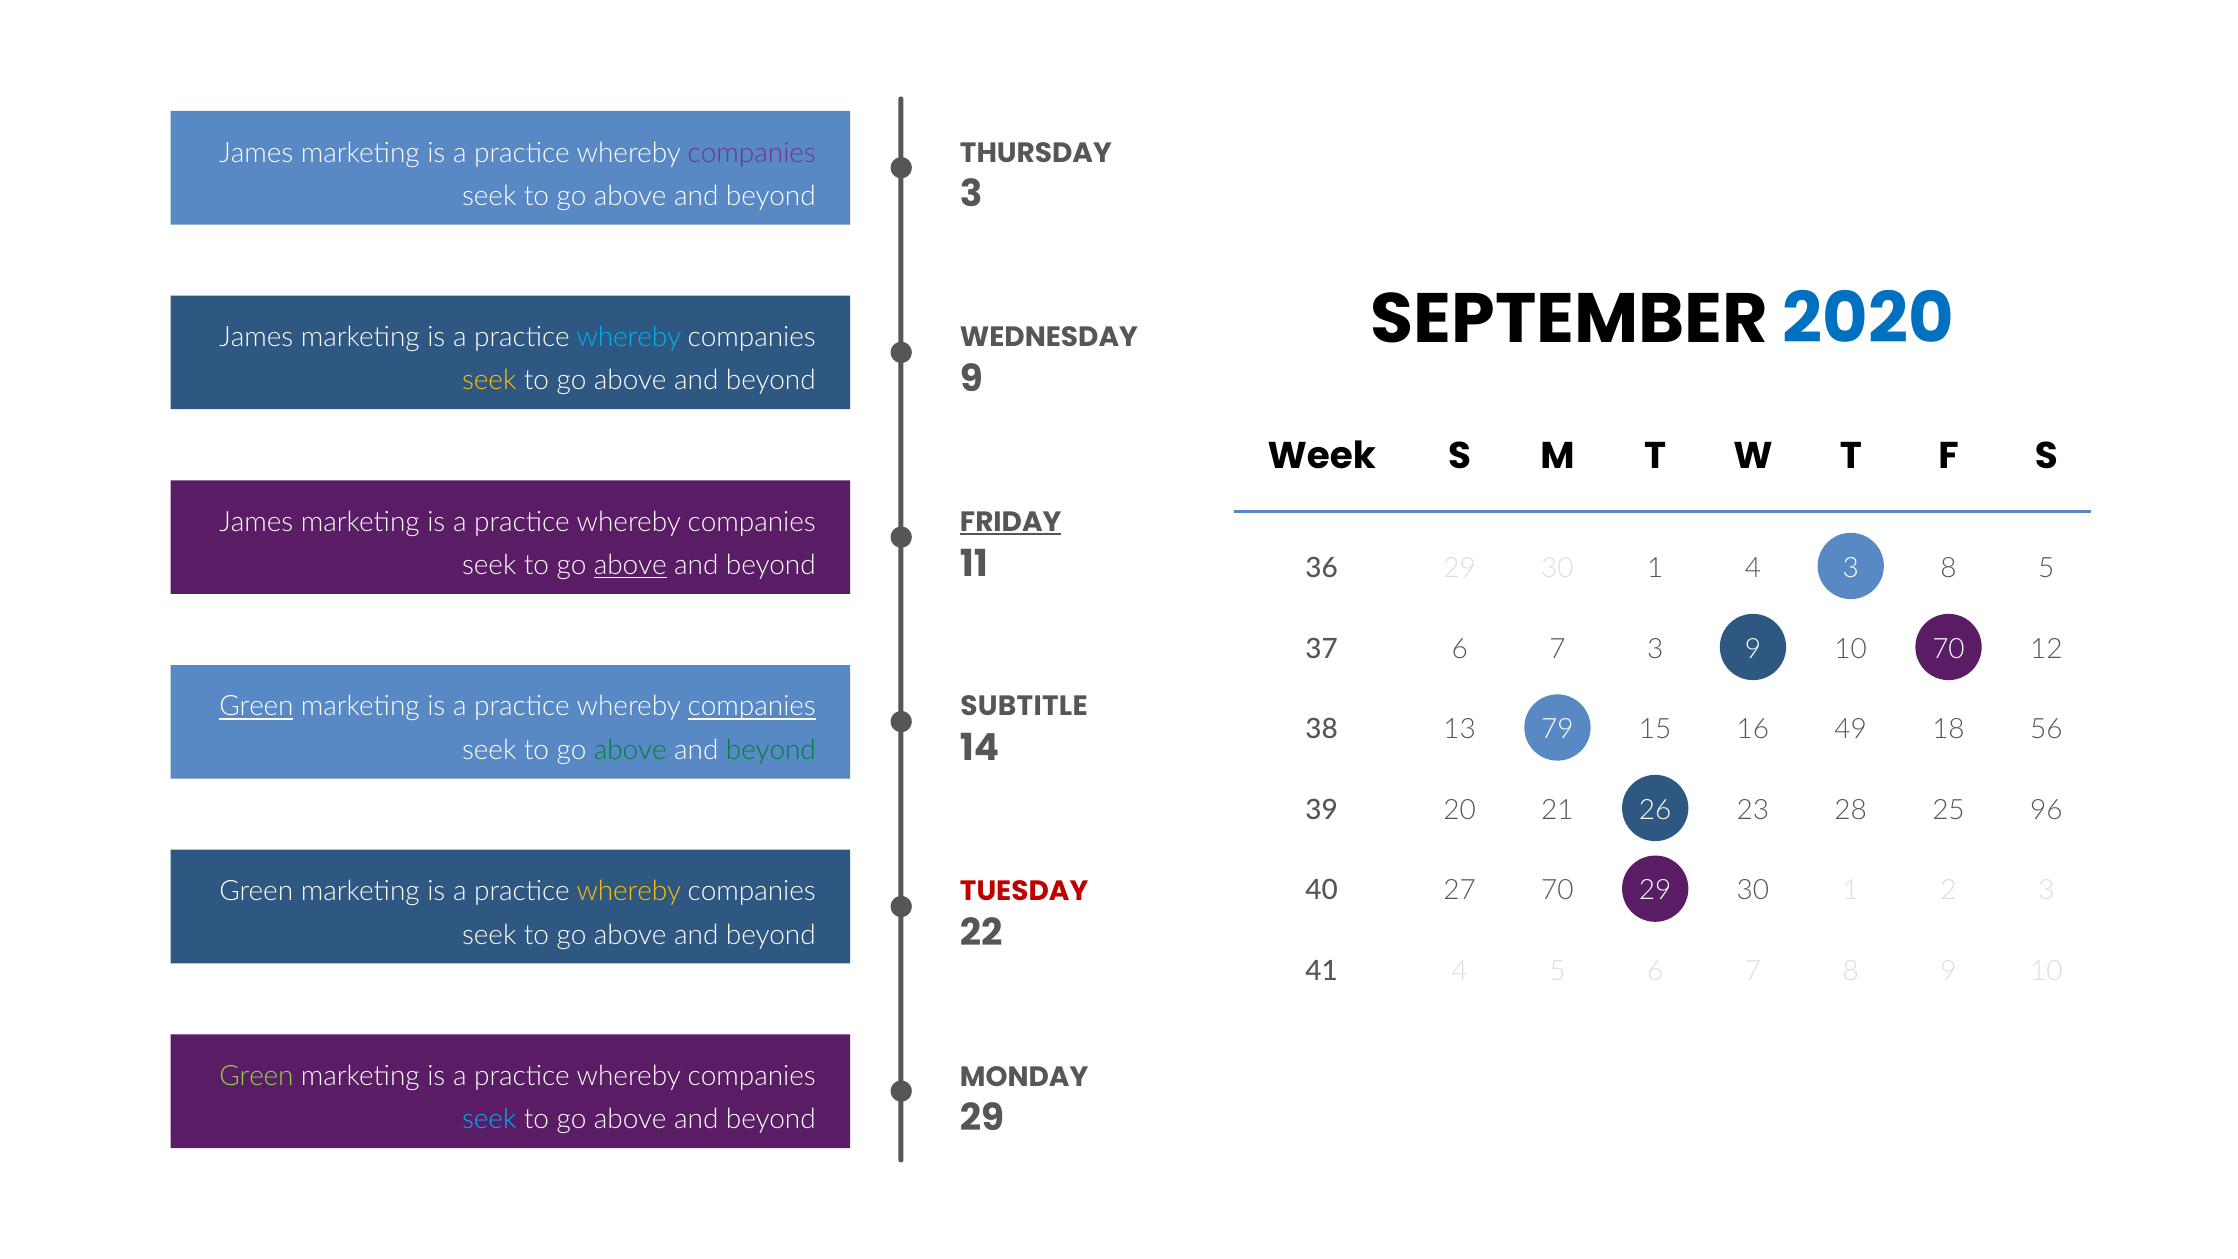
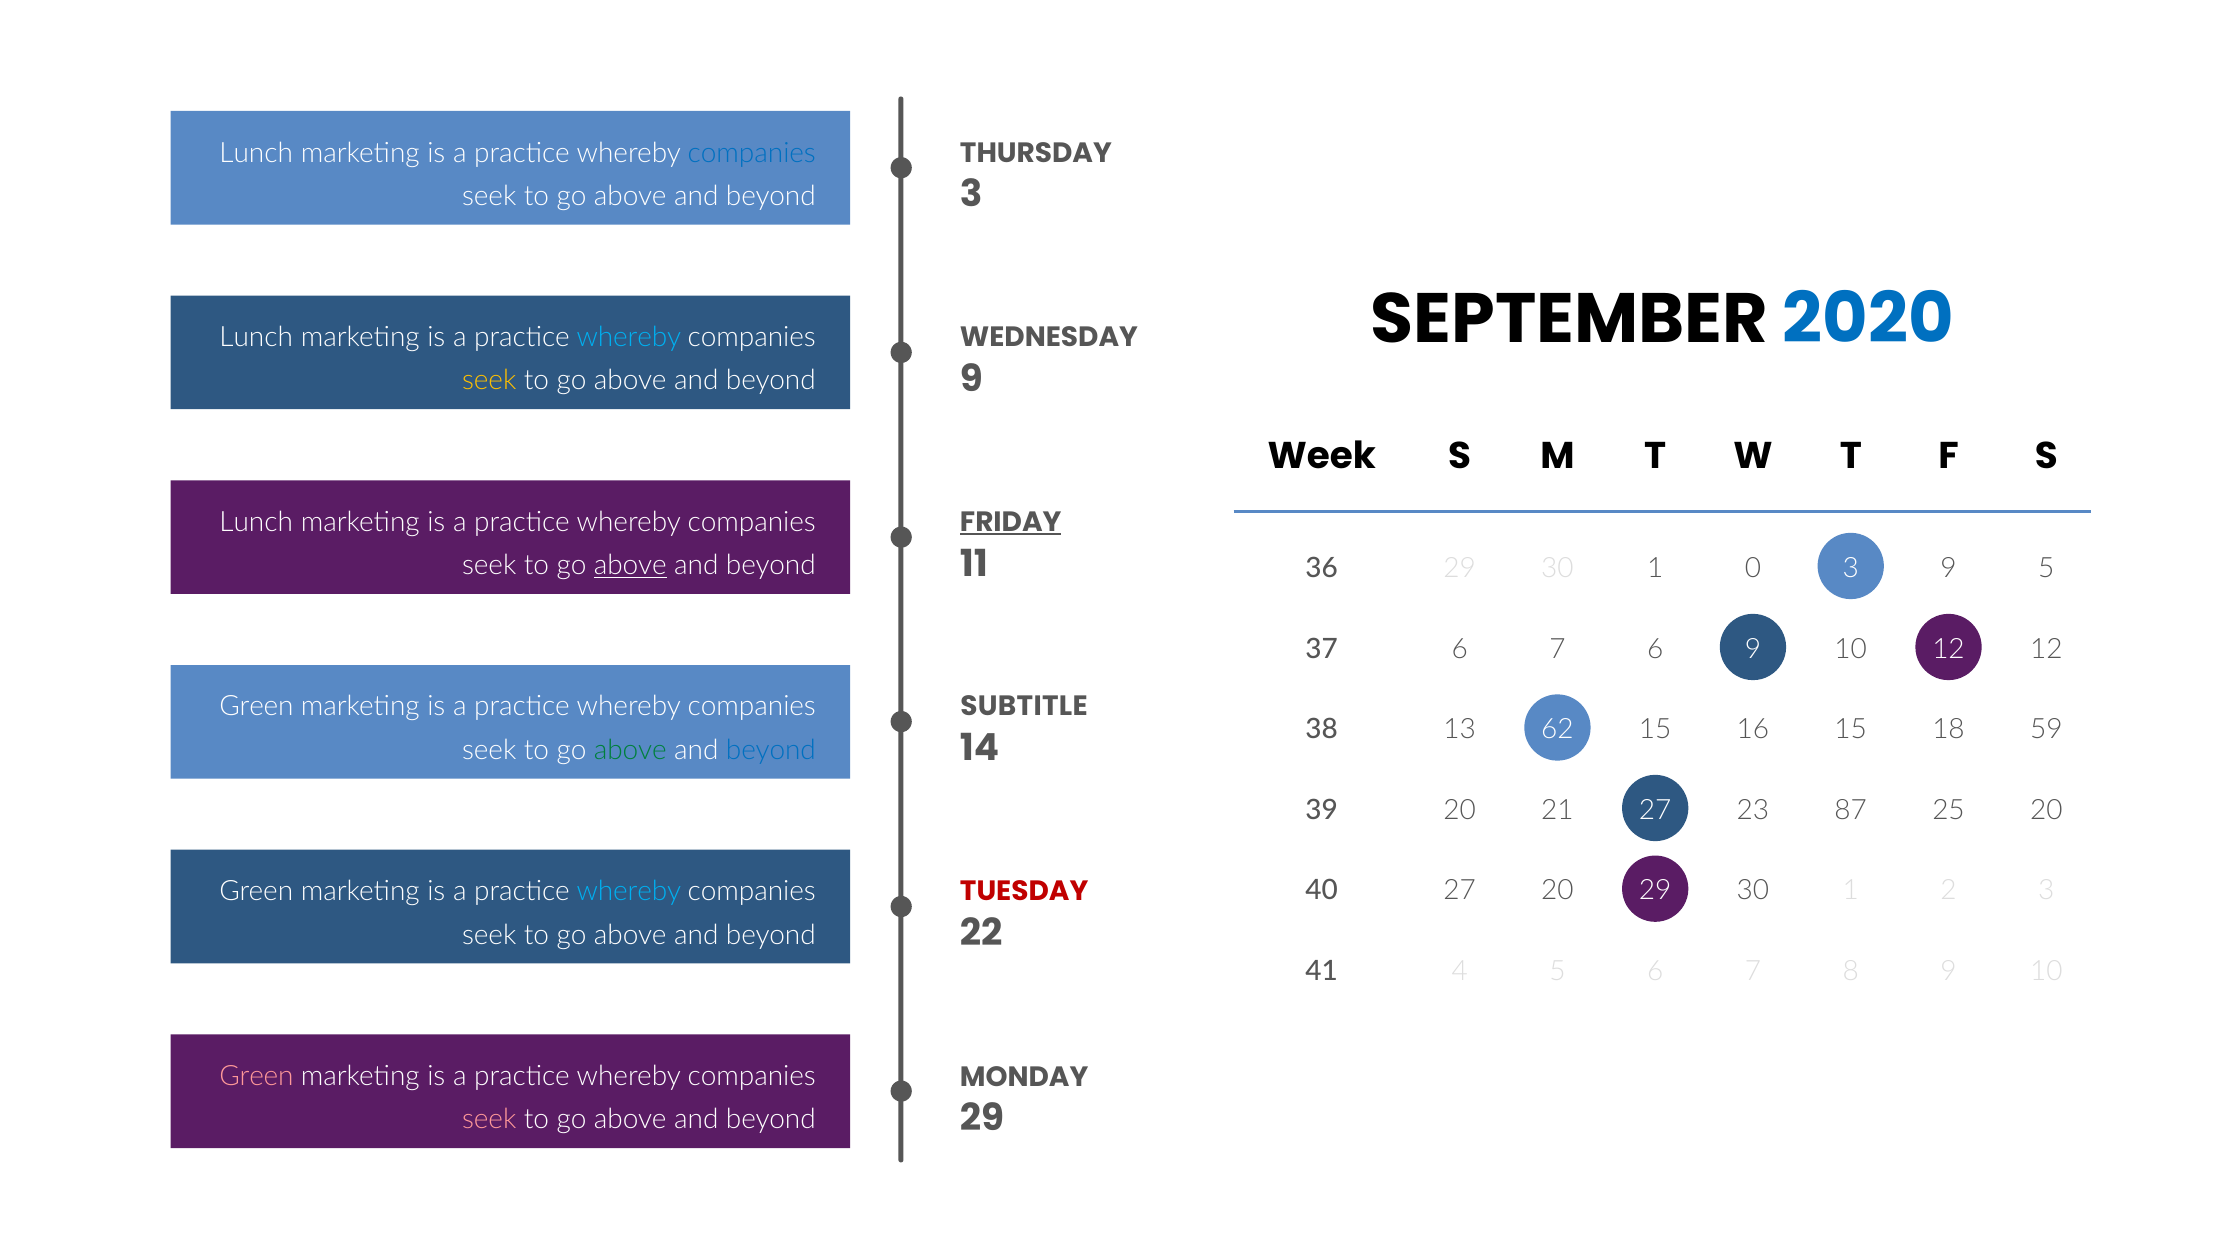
James at (256, 153): James -> Lunch
companies at (752, 153) colour: purple -> blue
James at (256, 338): James -> Lunch
James at (256, 522): James -> Lunch
1 4: 4 -> 0
3 8: 8 -> 9
7 3: 3 -> 6
10 70: 70 -> 12
Green at (256, 707) underline: present -> none
companies at (752, 707) underline: present -> none
79: 79 -> 62
16 49: 49 -> 15
56: 56 -> 59
beyond at (771, 750) colour: green -> blue
21 26: 26 -> 27
28: 28 -> 87
25 96: 96 -> 20
27 70: 70 -> 20
whereby at (629, 892) colour: yellow -> light blue
Green at (256, 1077) colour: light green -> pink
seek at (489, 1120) colour: light blue -> pink
